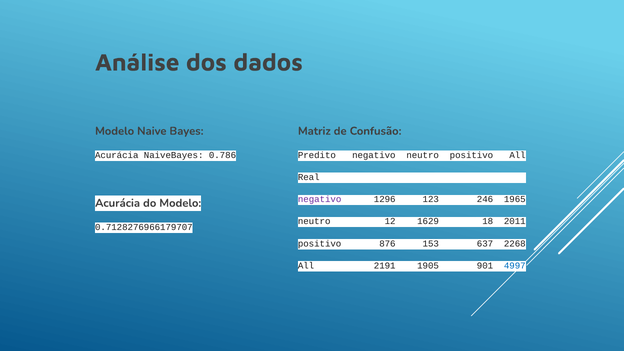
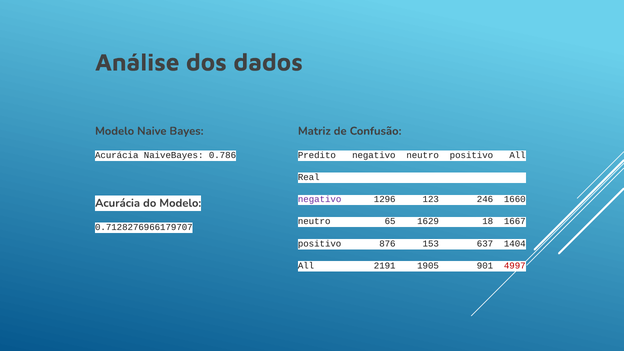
1965: 1965 -> 1660
12: 12 -> 65
2011: 2011 -> 1667
2268: 2268 -> 1404
4997 colour: blue -> red
